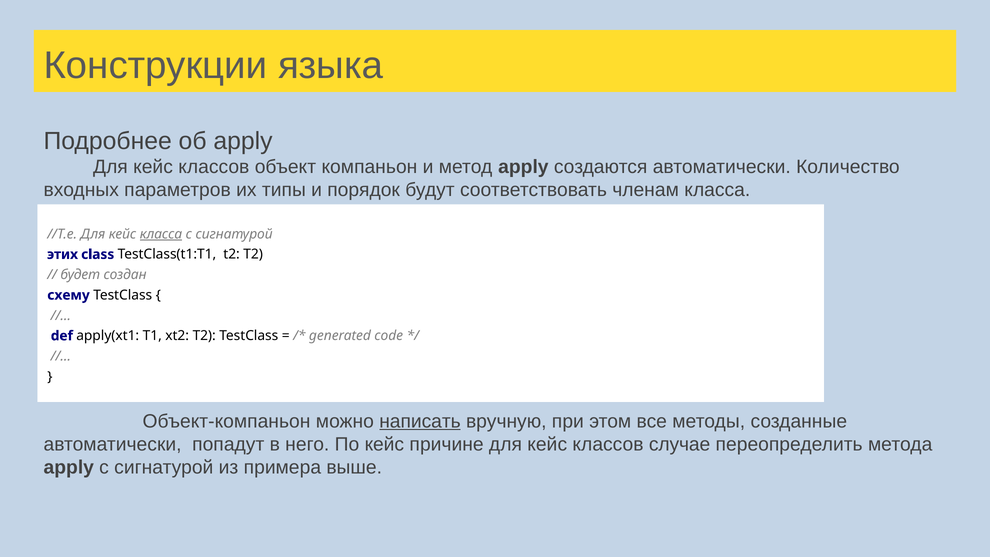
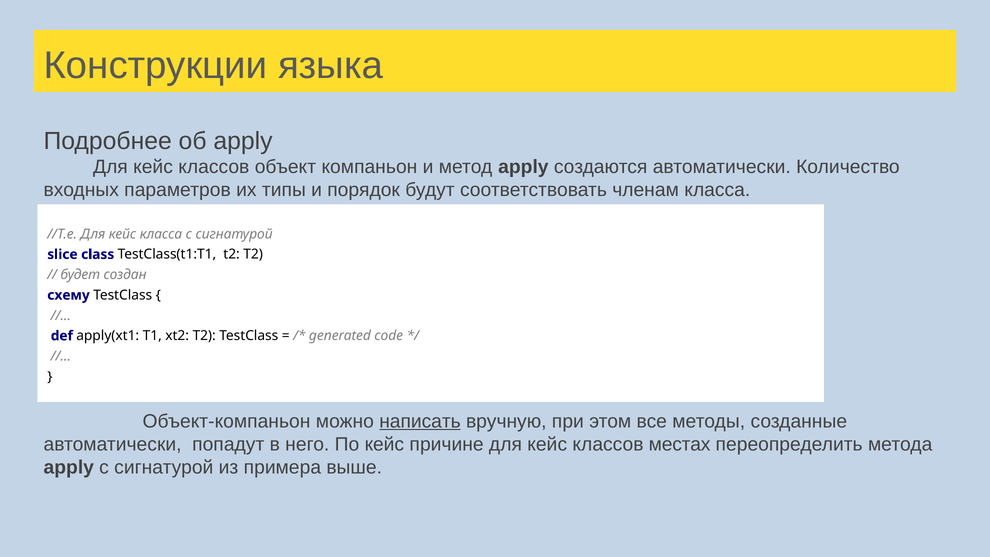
класса at (161, 234) underline: present -> none
этих: этих -> slice
случае: случае -> местах
